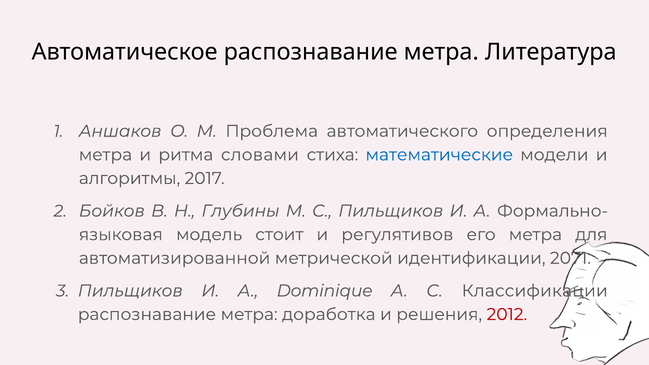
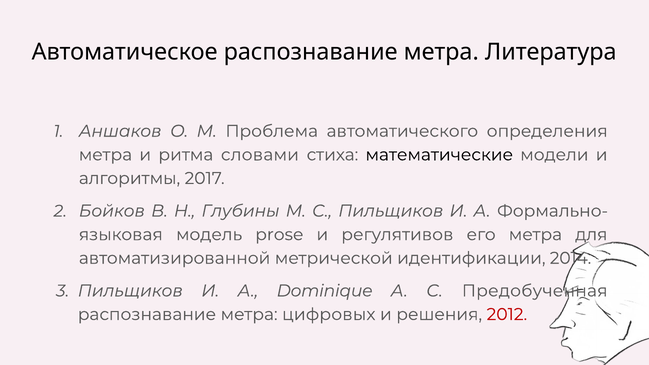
математические colour: blue -> black
стоит: стоит -> prose
2071: 2071 -> 2014
Классификации: Классификации -> Предобученная
доработка: доработка -> цифровых
